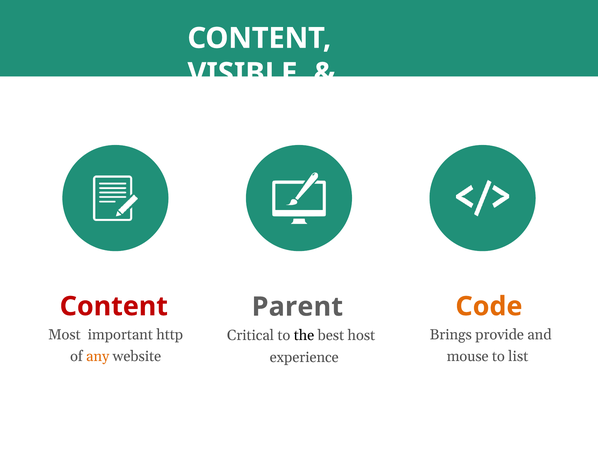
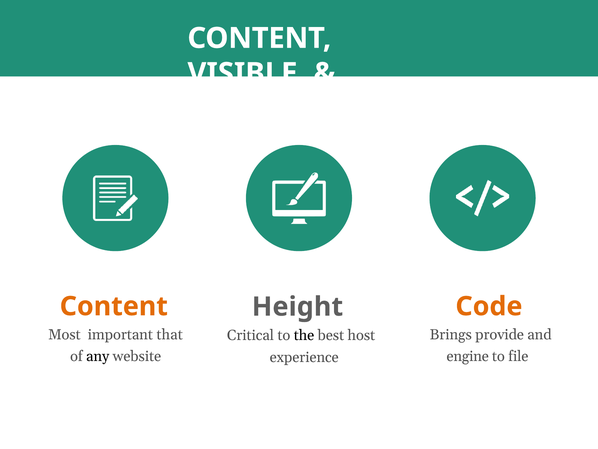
Content at (114, 306) colour: red -> orange
Parent: Parent -> Height
http: http -> that
any colour: orange -> black
mouse: mouse -> engine
list: list -> file
